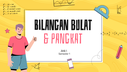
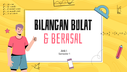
pangkat: pangkat -> berasal
